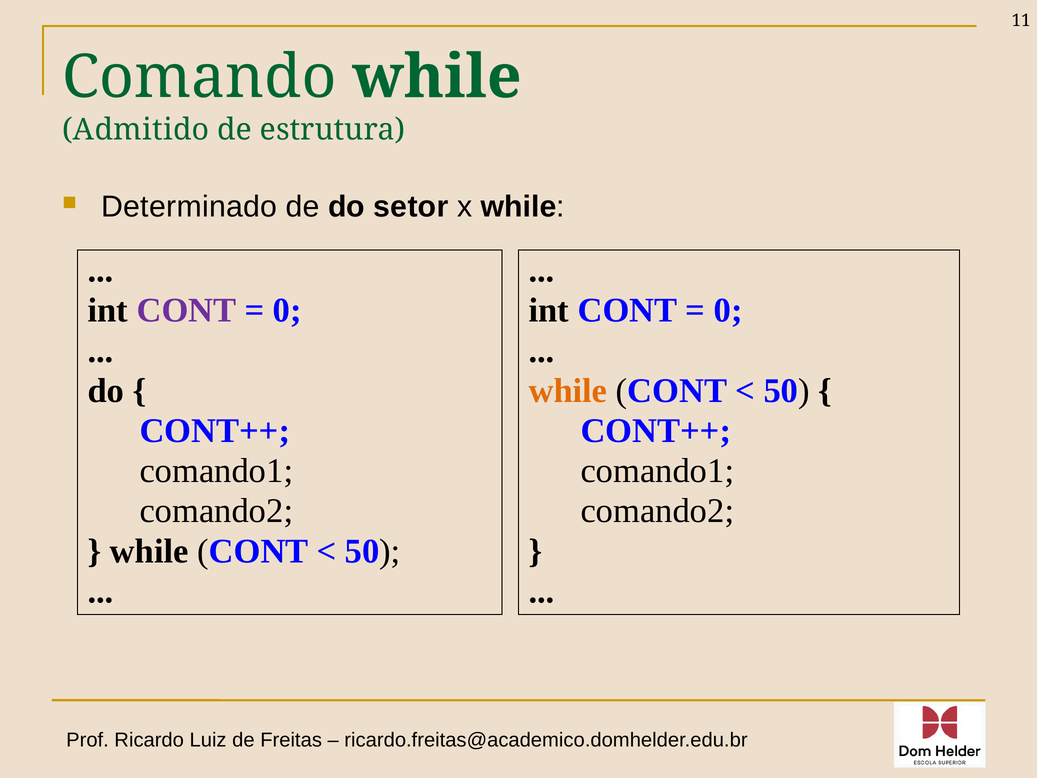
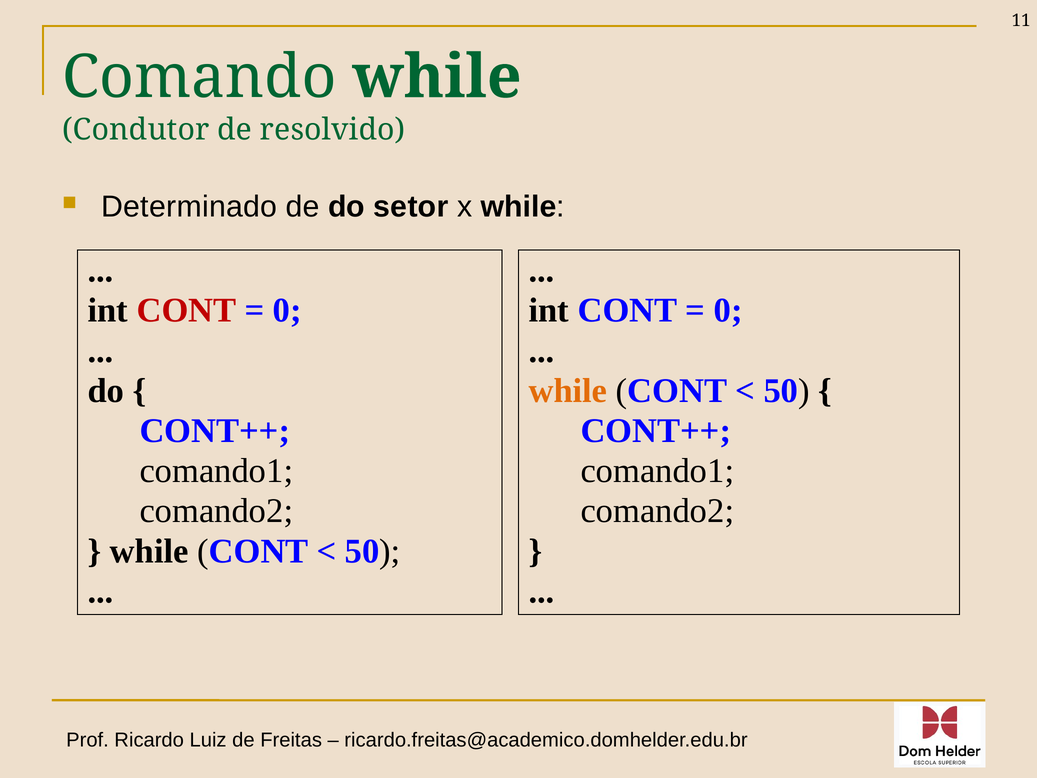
Admitido: Admitido -> Condutor
estrutura: estrutura -> resolvido
CONT at (187, 310) colour: purple -> red
